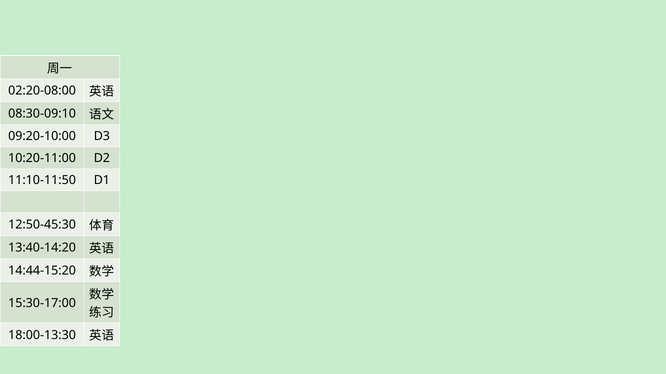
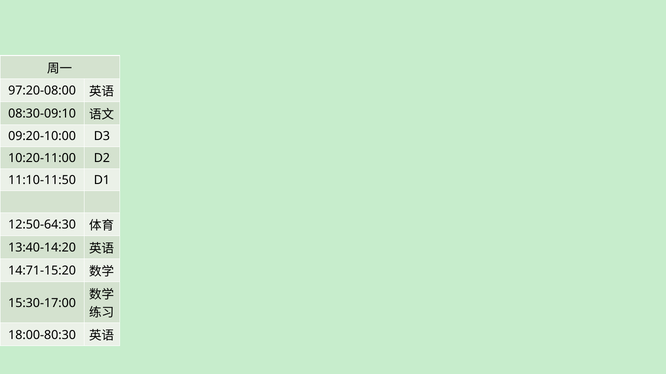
02:20-08:00: 02:20-08:00 -> 97:20-08:00
12:50-45:30: 12:50-45:30 -> 12:50-64:30
14:44-15:20: 14:44-15:20 -> 14:71-15:20
18:00-13:30: 18:00-13:30 -> 18:00-80:30
